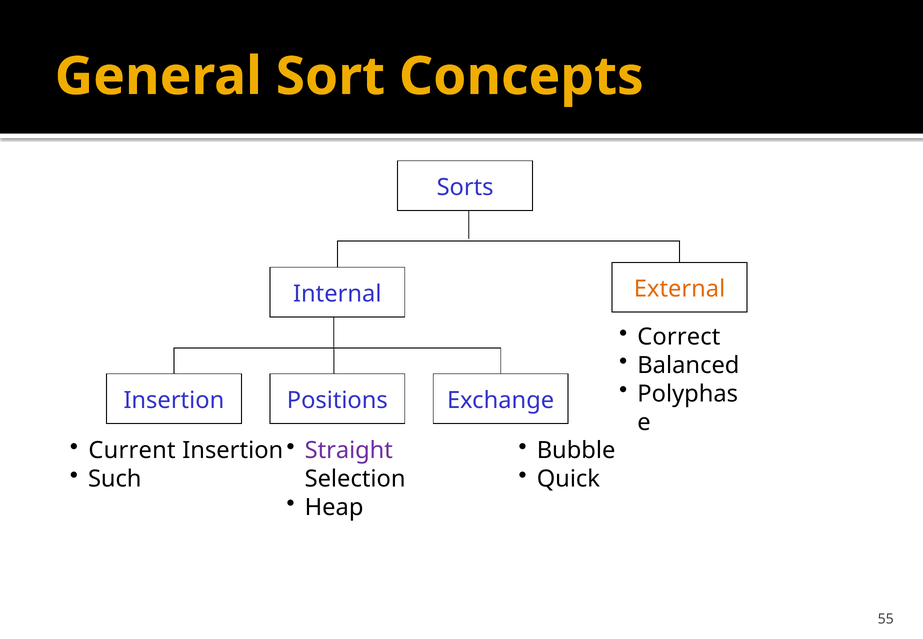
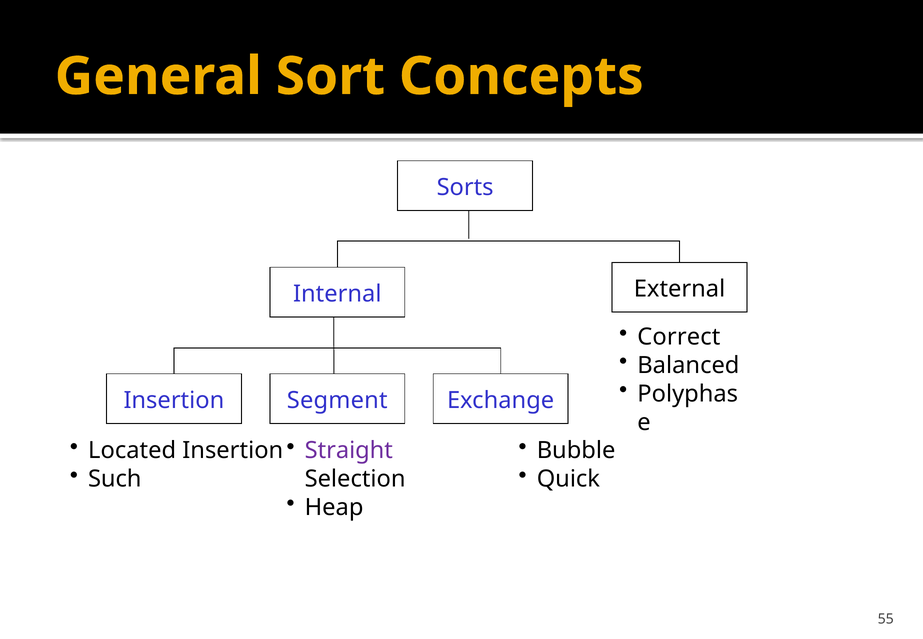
External colour: orange -> black
Positions: Positions -> Segment
Current: Current -> Located
